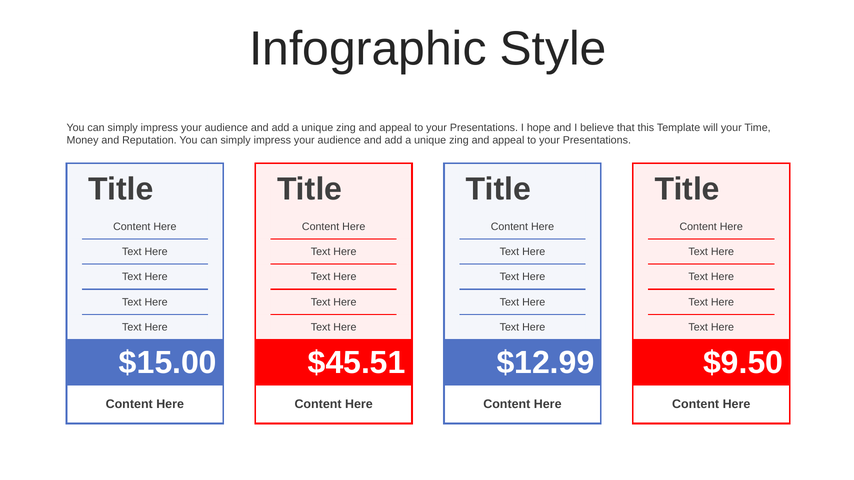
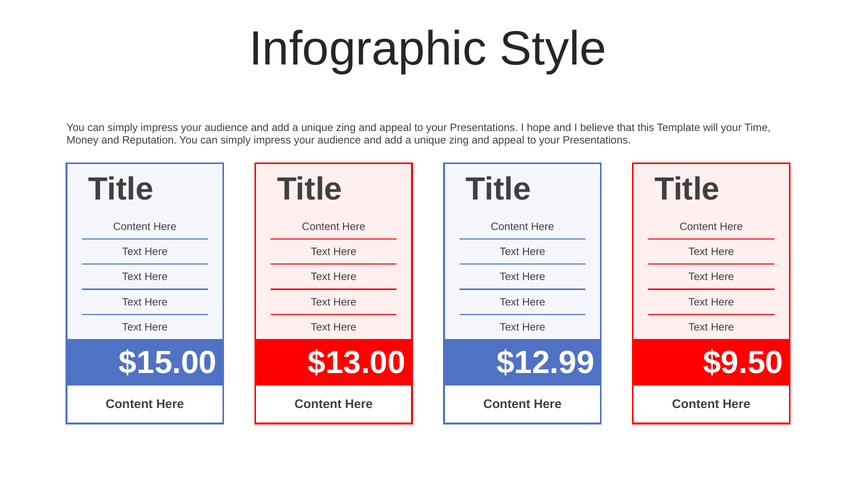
$45.51: $45.51 -> $13.00
